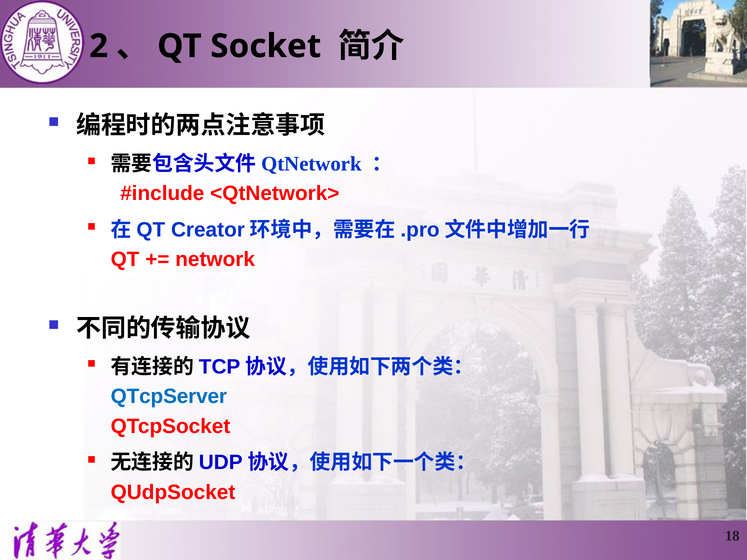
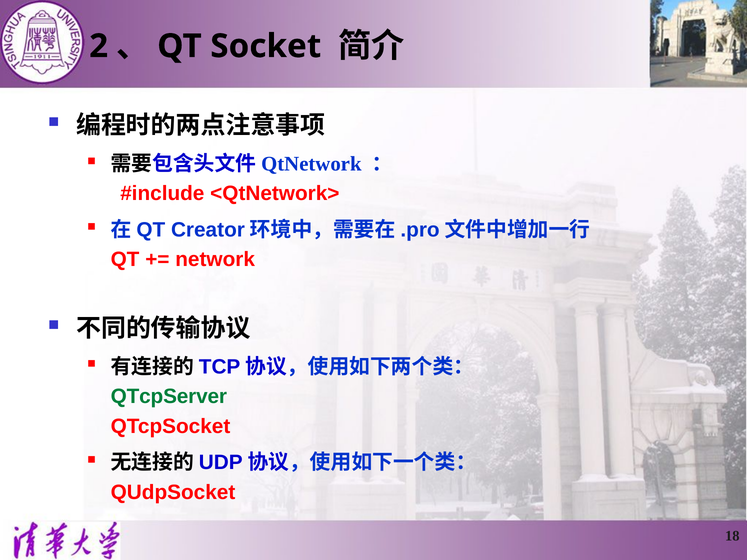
QTcpServer colour: blue -> green
